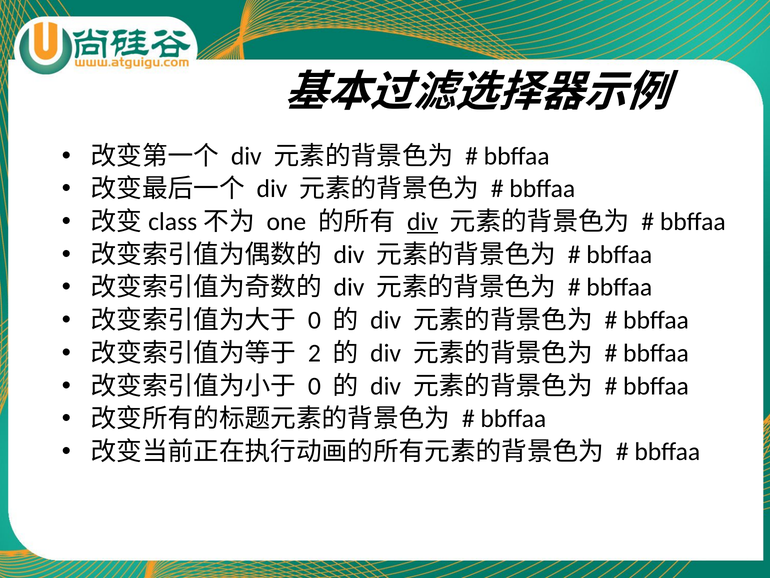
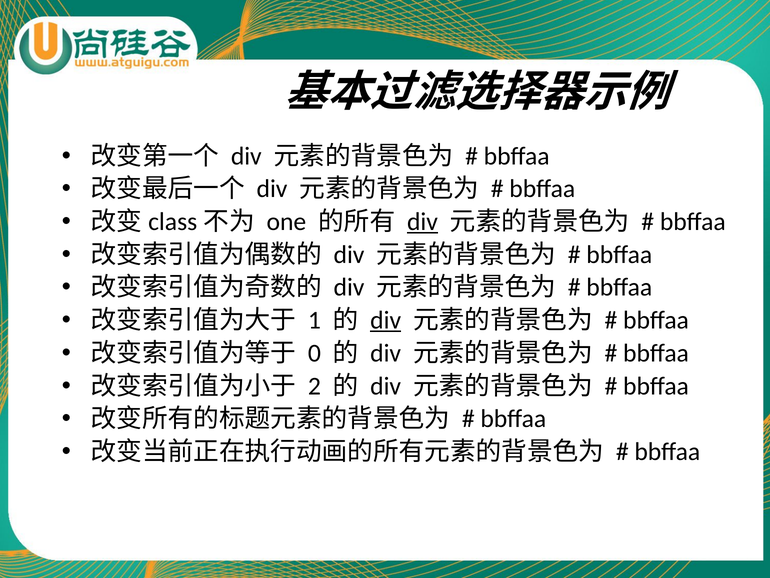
0 at (314, 320): 0 -> 1
div at (386, 320) underline: none -> present
2: 2 -> 0
0 at (314, 386): 0 -> 2
